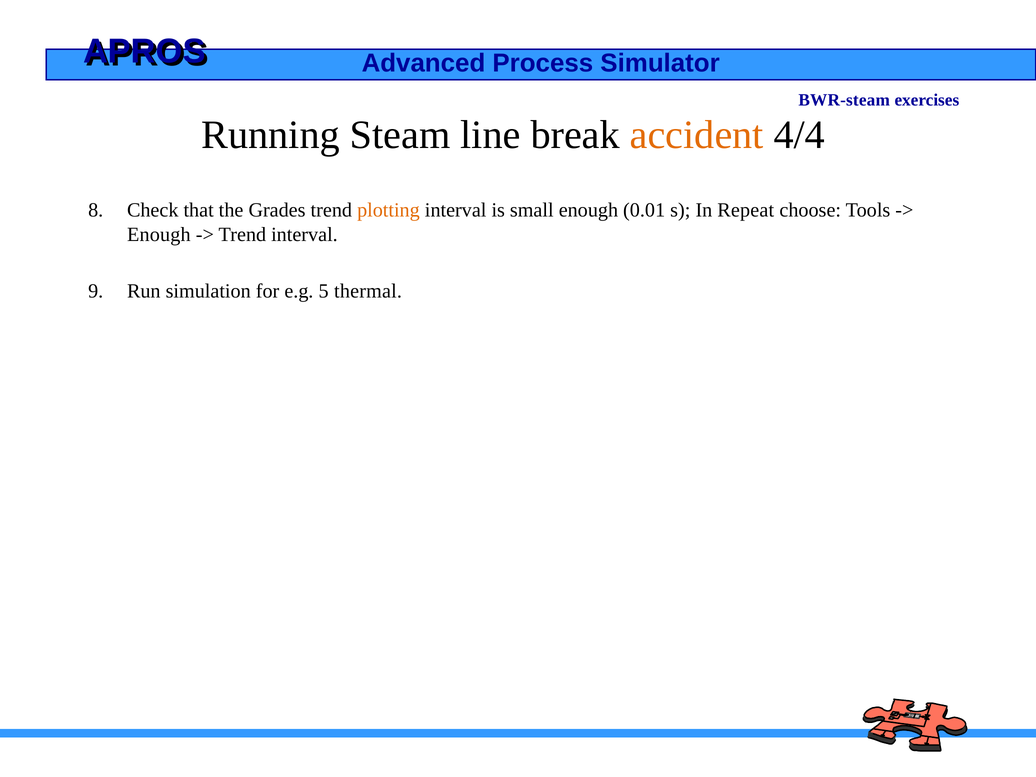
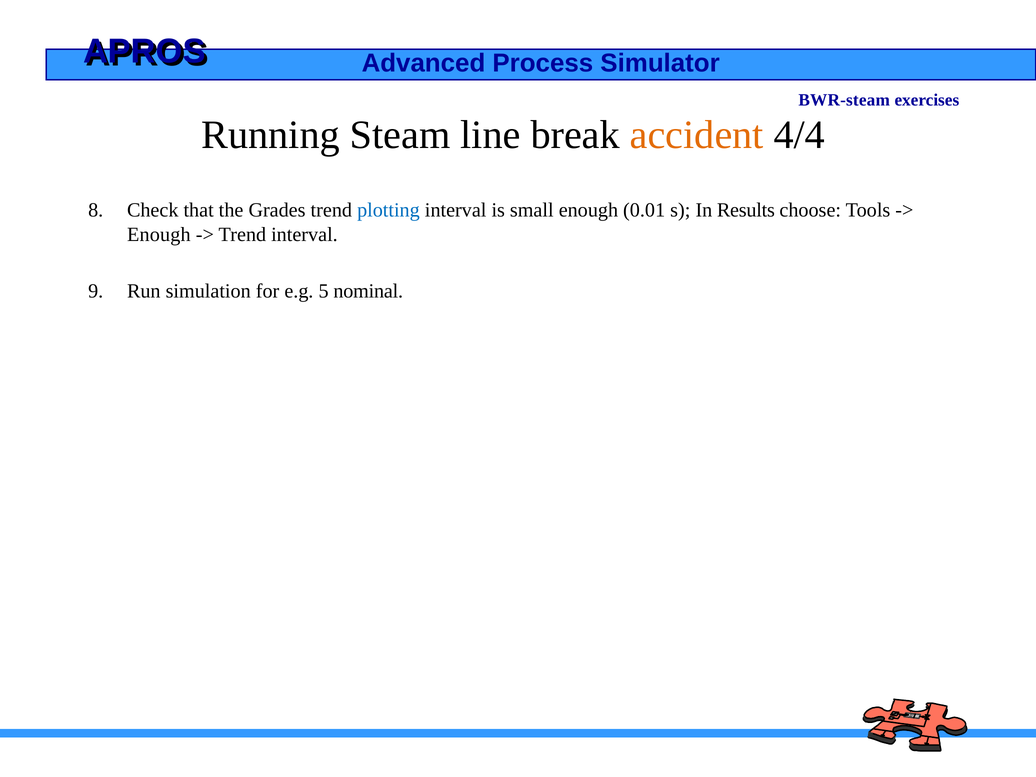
plotting colour: orange -> blue
Repeat: Repeat -> Results
thermal: thermal -> nominal
